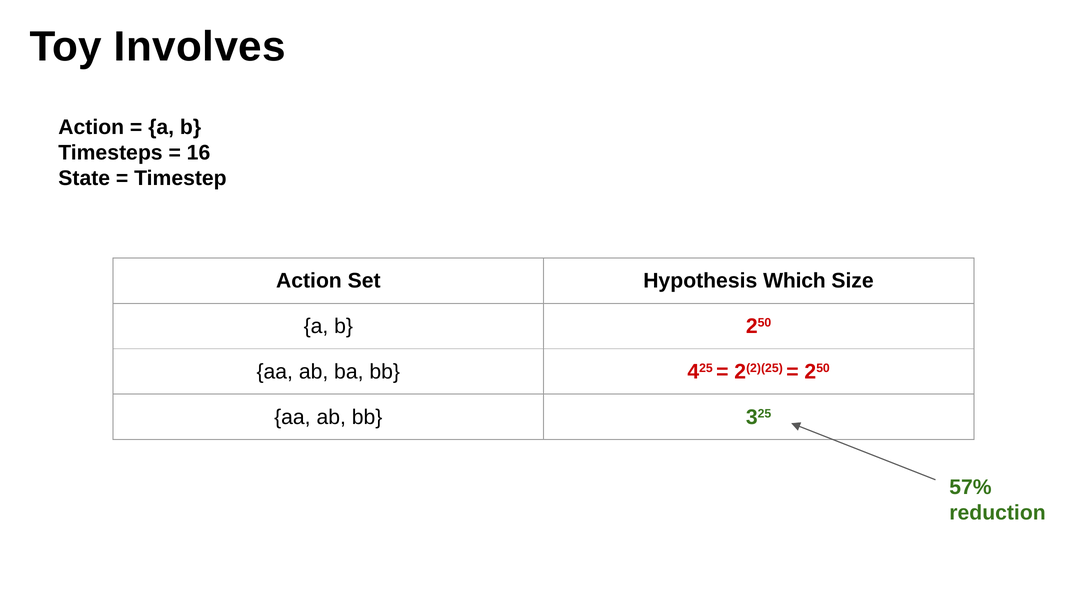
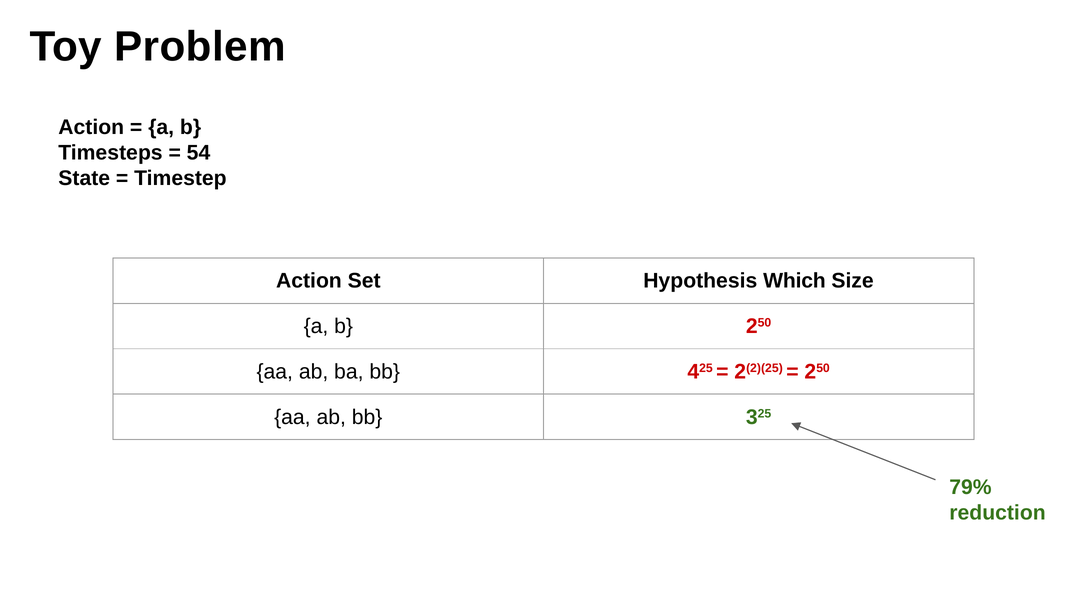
Involves: Involves -> Problem
16: 16 -> 54
57%: 57% -> 79%
